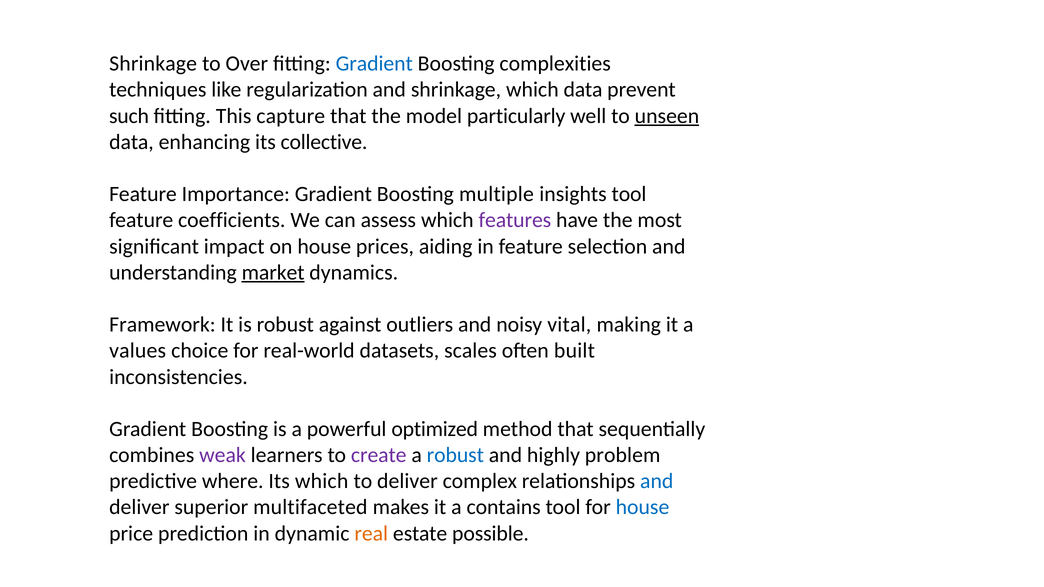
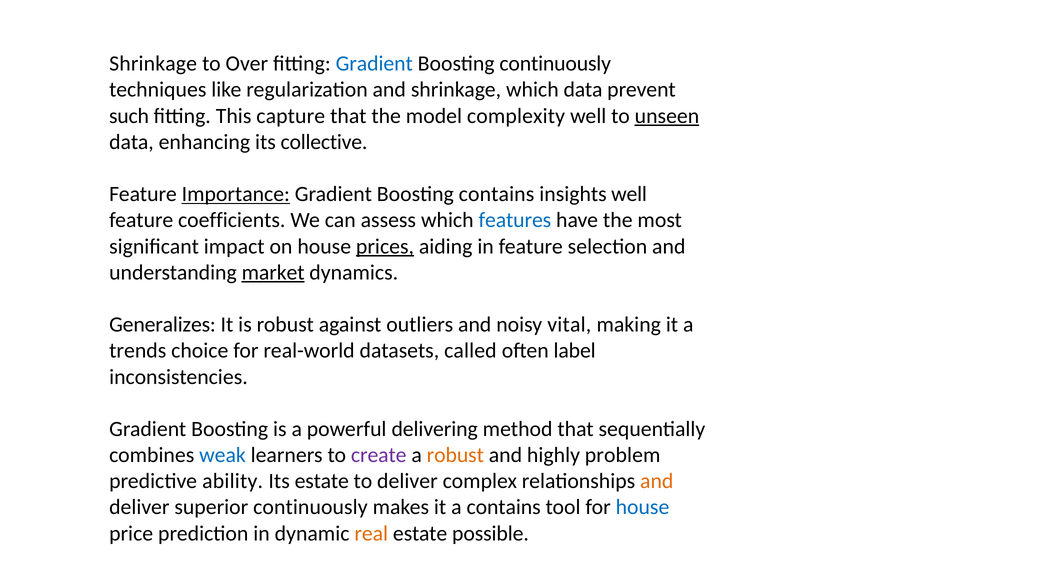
Boosting complexities: complexities -> continuously
particularly: particularly -> complexity
Importance underline: none -> present
Boosting multiple: multiple -> contains
insights tool: tool -> well
features colour: purple -> blue
prices underline: none -> present
Framework: Framework -> Generalizes
values: values -> trends
scales: scales -> called
built: built -> label
optimized: optimized -> delivering
weak colour: purple -> blue
robust at (455, 455) colour: blue -> orange
where: where -> ability
Its which: which -> estate
and at (657, 481) colour: blue -> orange
superior multifaceted: multifaceted -> continuously
